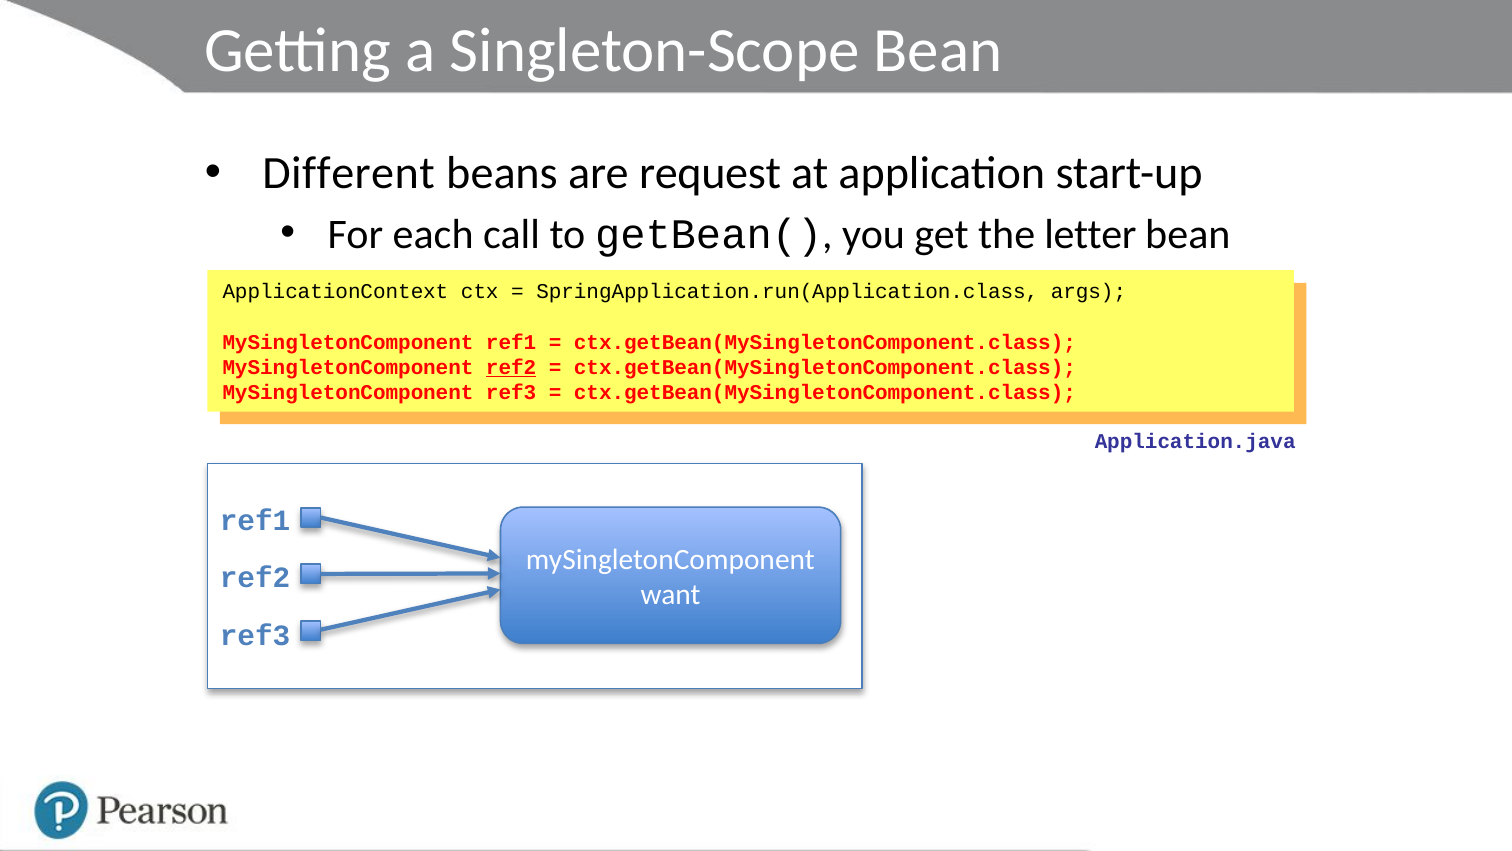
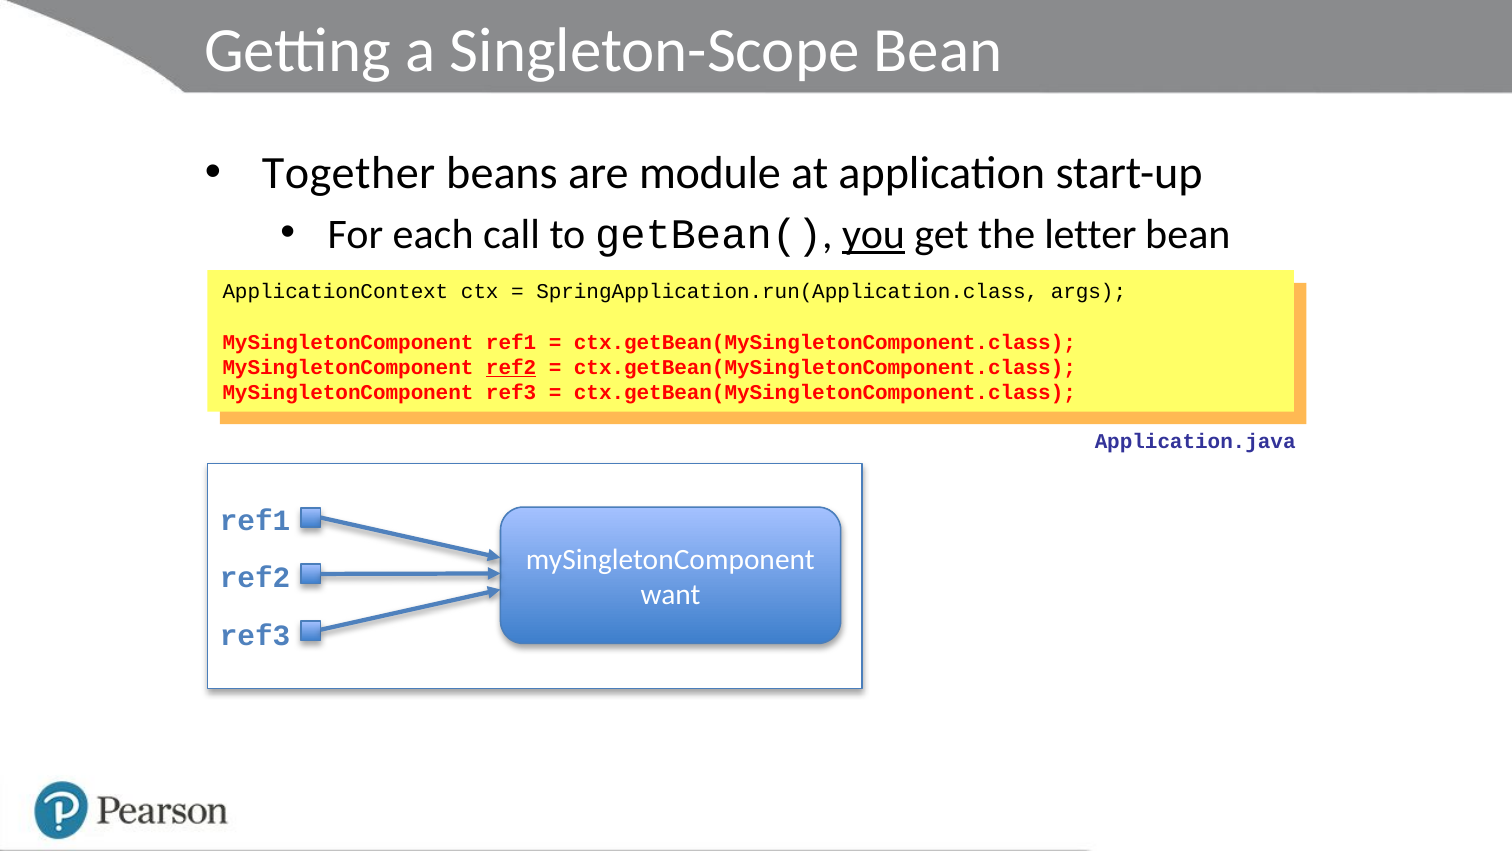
Different: Different -> Together
request: request -> module
you underline: none -> present
